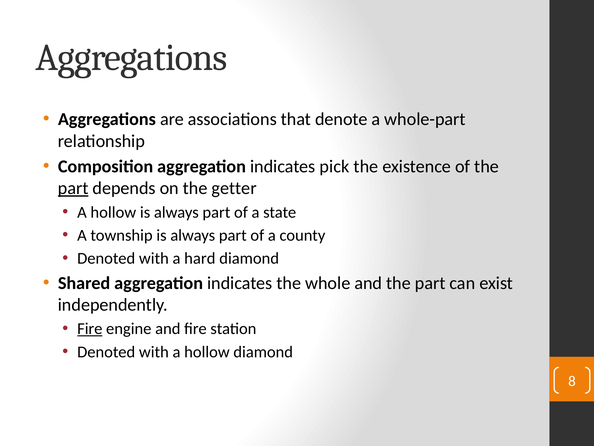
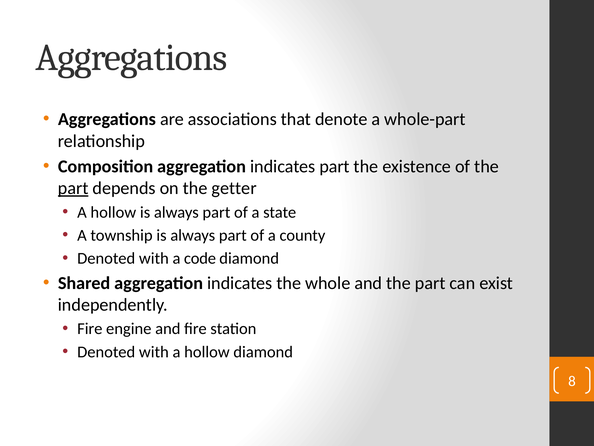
indicates pick: pick -> part
hard: hard -> code
Fire at (90, 328) underline: present -> none
